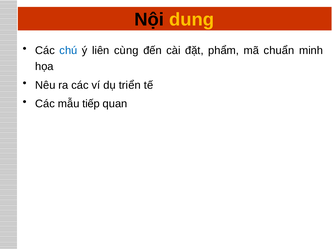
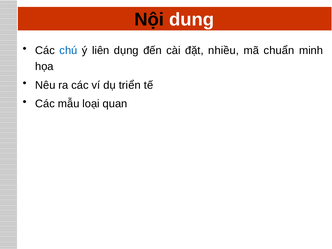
dung colour: yellow -> white
cùng: cùng -> dụng
phẩm: phẩm -> nhiều
tiếp: tiếp -> loại
